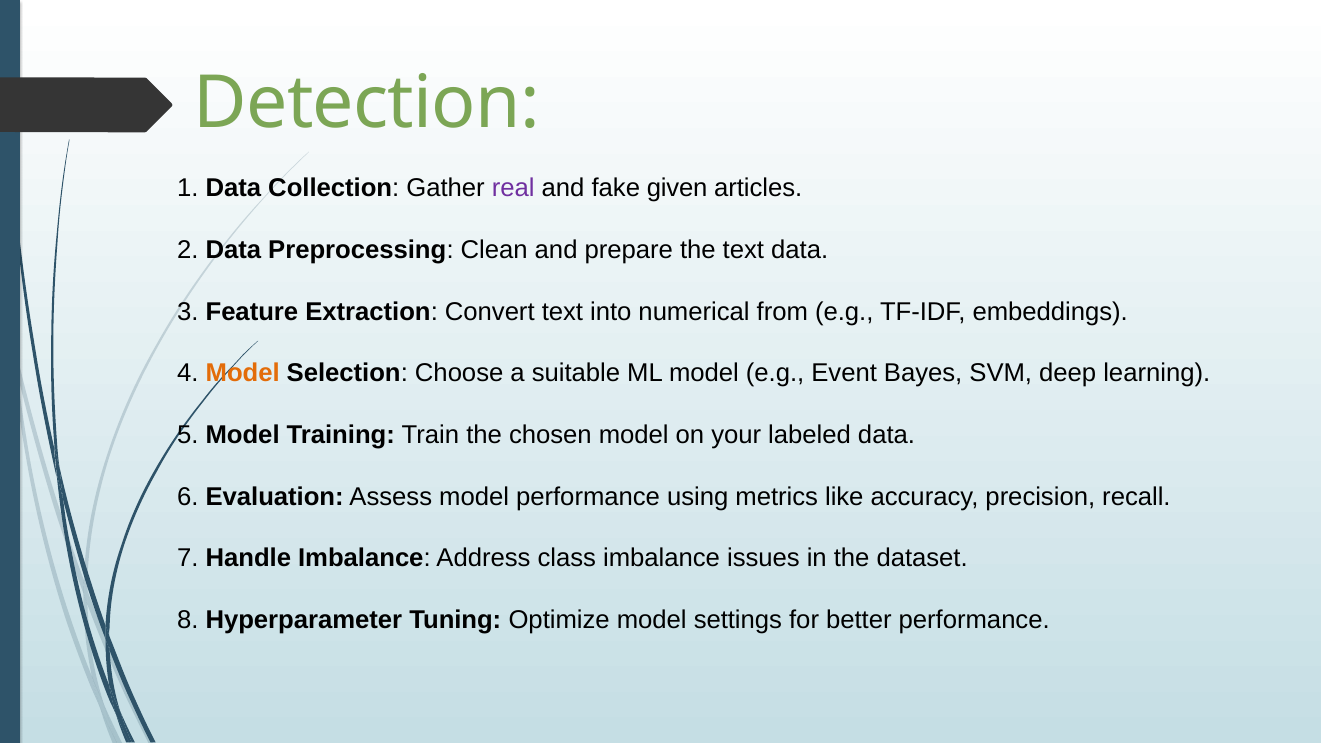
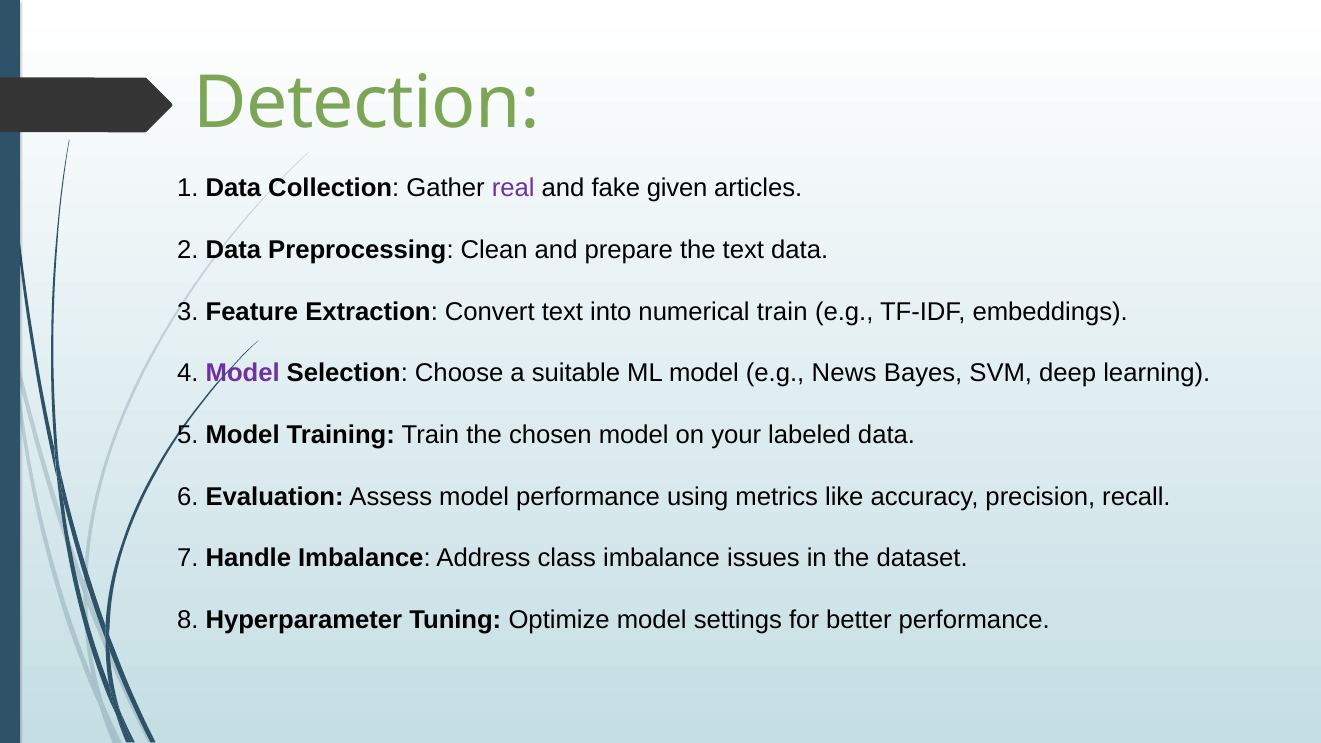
numerical from: from -> train
Model at (243, 373) colour: orange -> purple
Event: Event -> News
